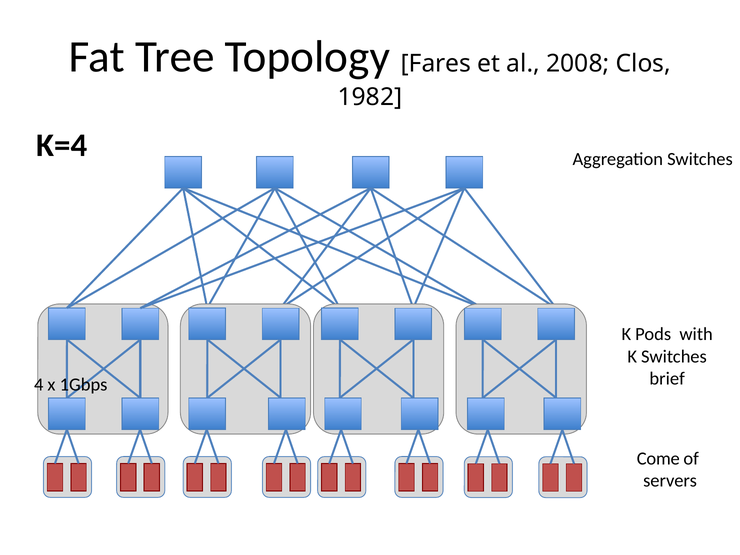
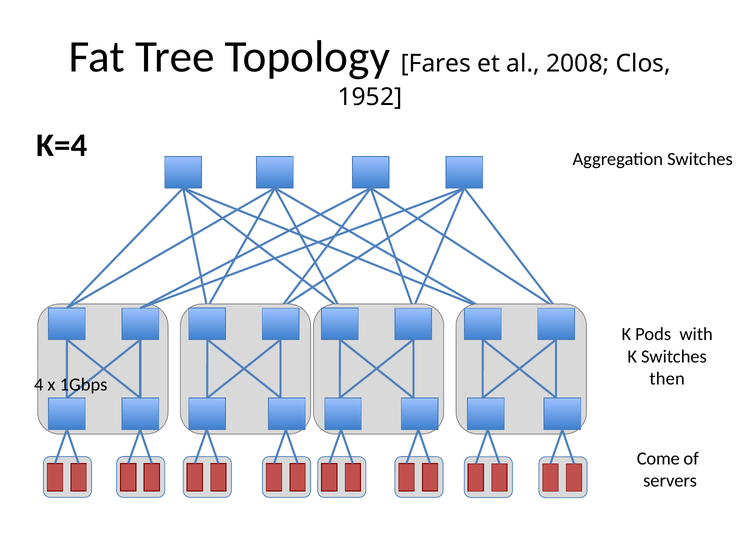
1982: 1982 -> 1952
brief: brief -> then
